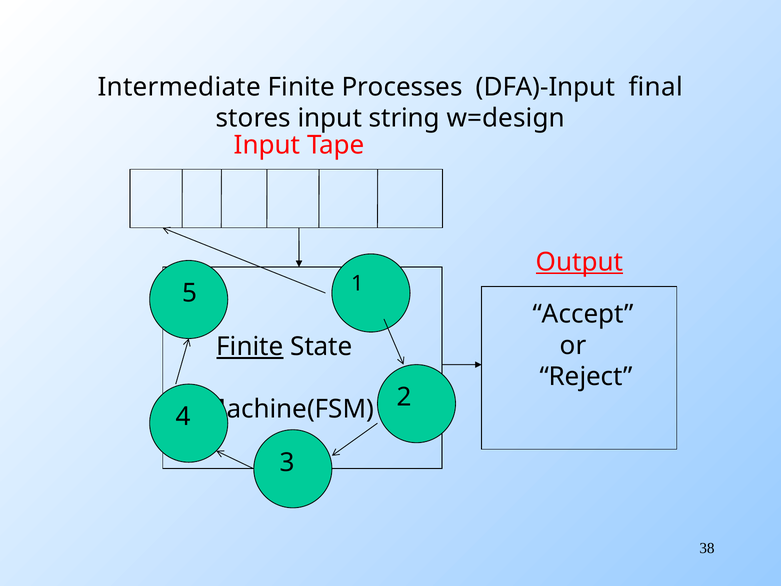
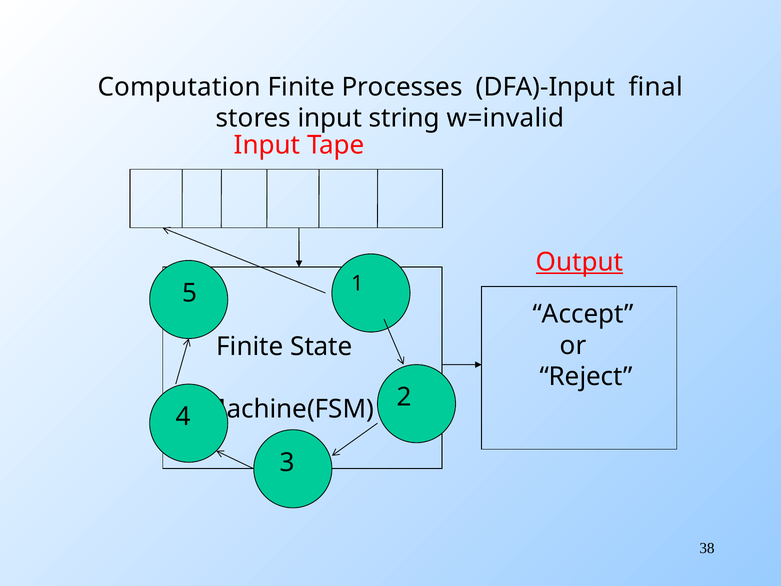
Intermediate: Intermediate -> Computation
w=design: w=design -> w=invalid
Finite at (250, 347) underline: present -> none
